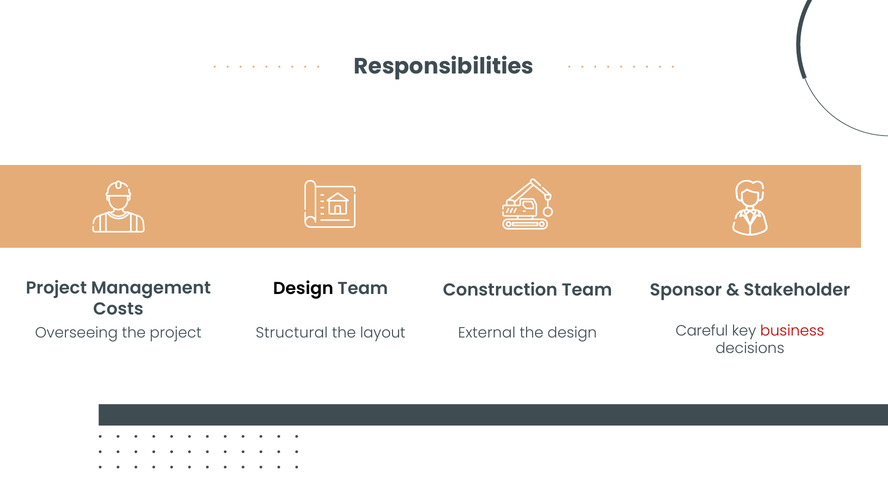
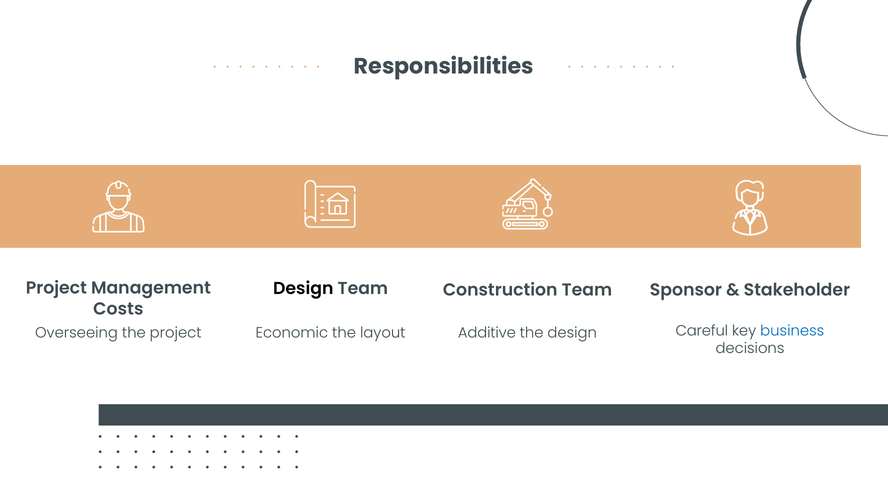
business colour: red -> blue
Structural: Structural -> Economic
External: External -> Additive
